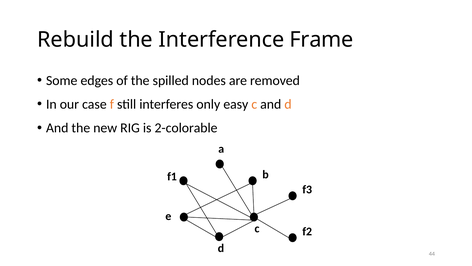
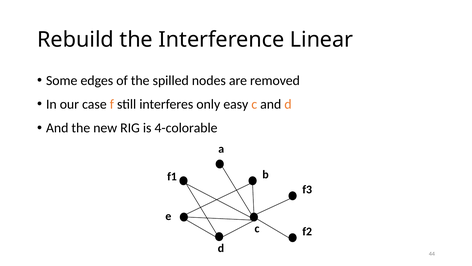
Frame: Frame -> Linear
2-colorable: 2-colorable -> 4-colorable
